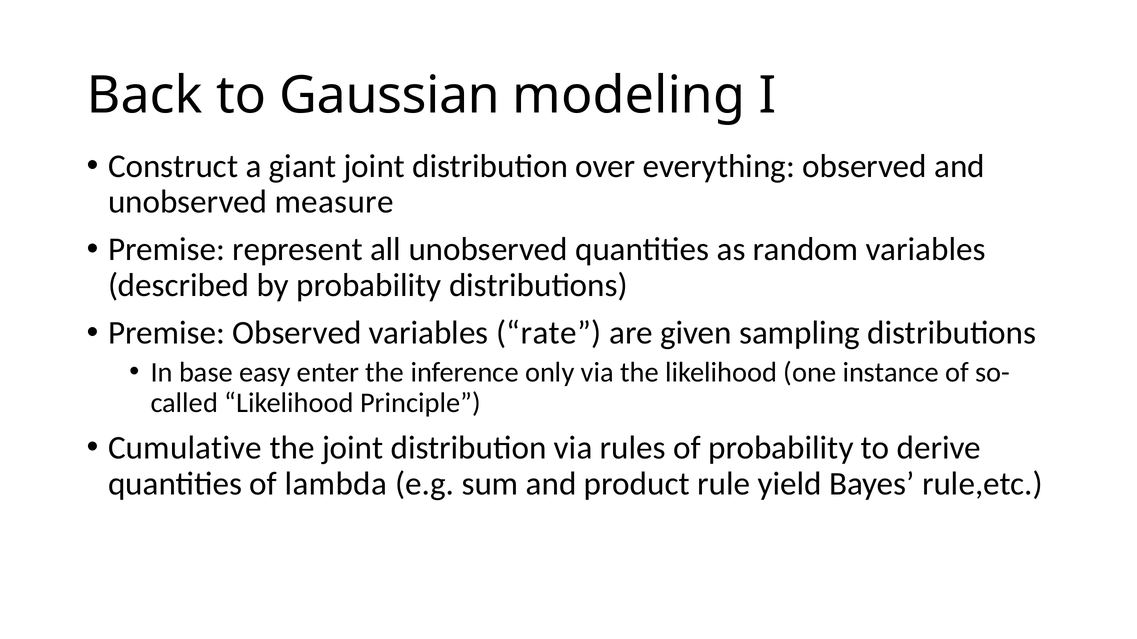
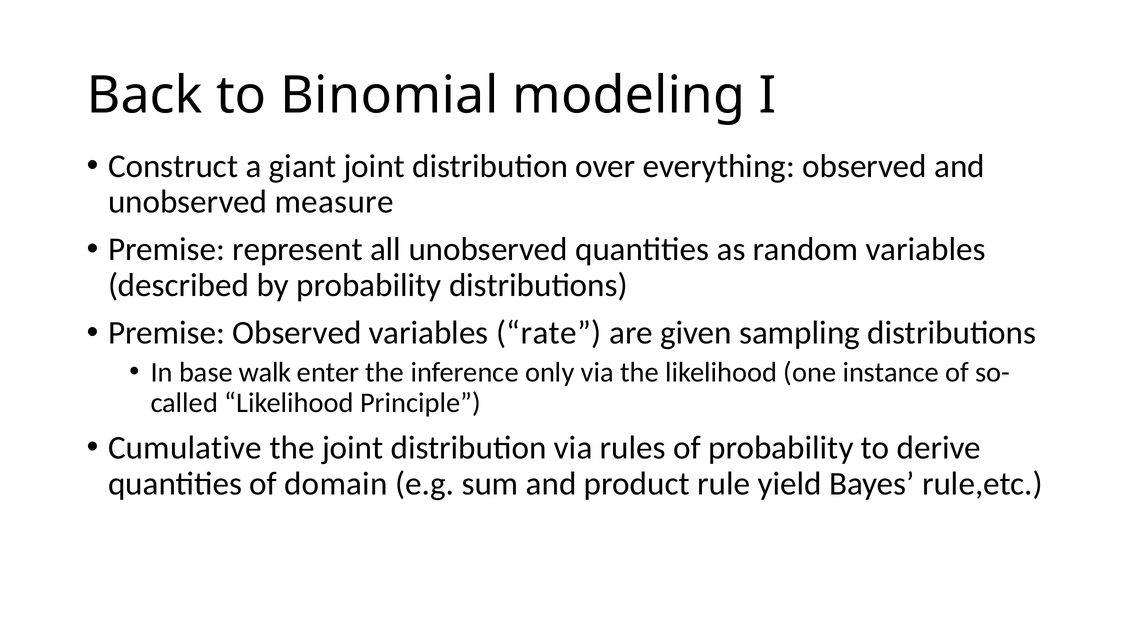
Gaussian: Gaussian -> Binomial
easy: easy -> walk
lambda: lambda -> domain
